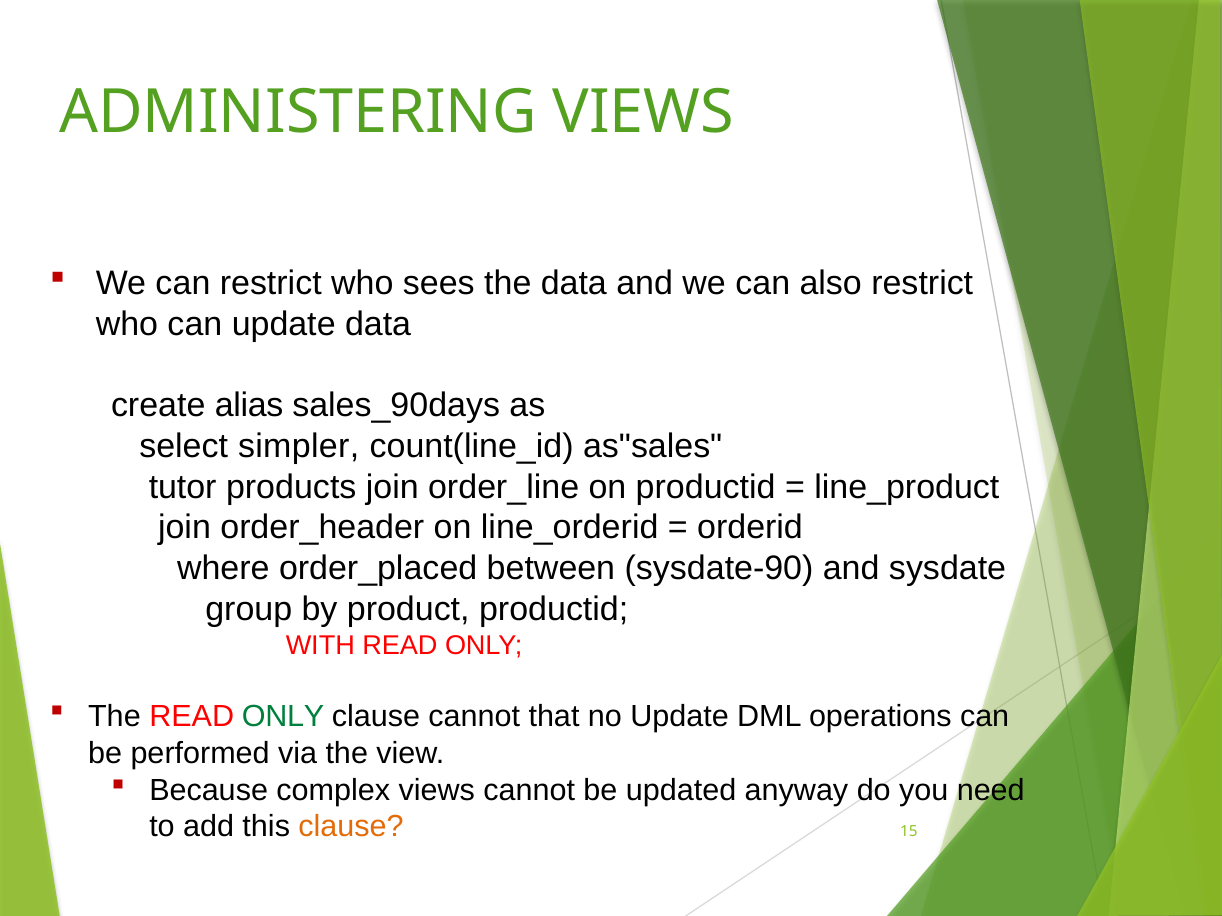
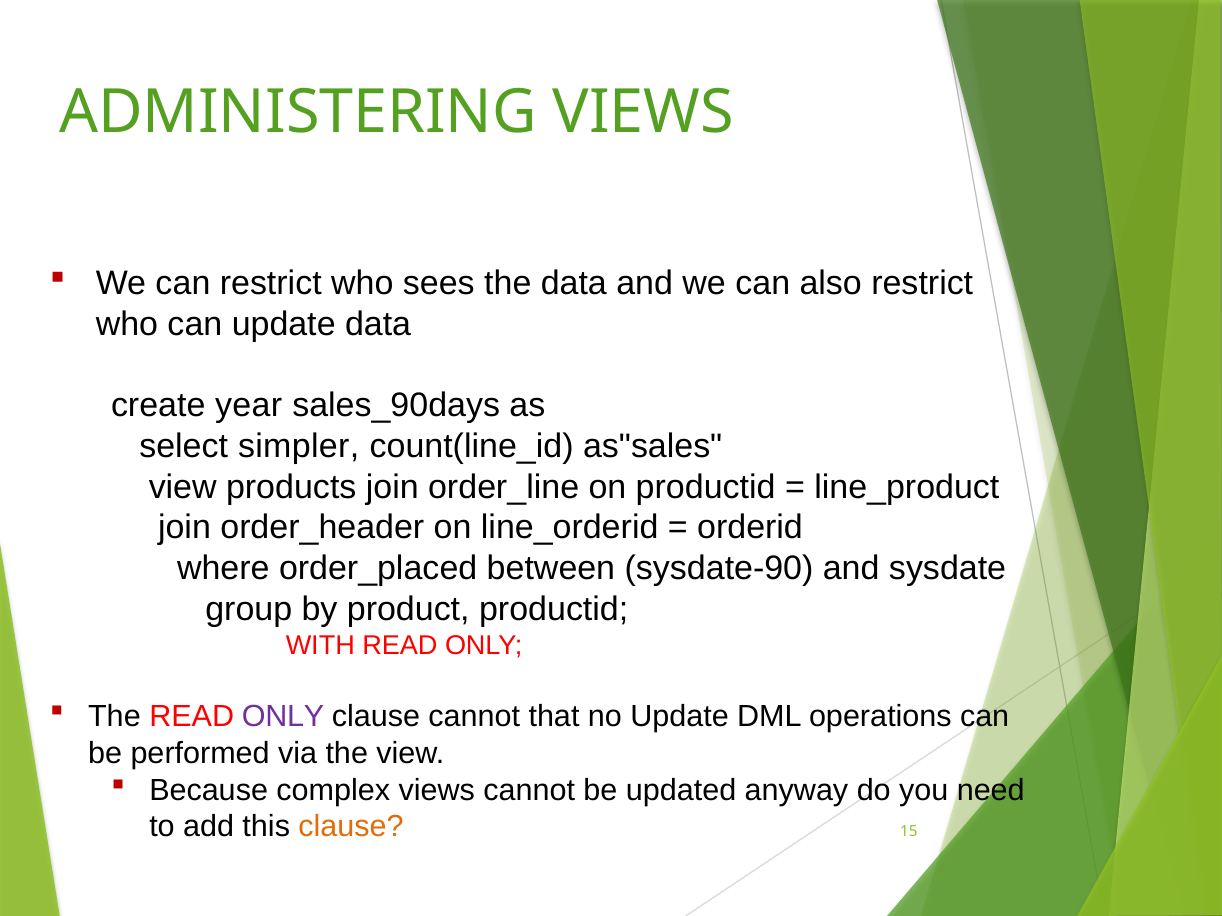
alias: alias -> year
tutor at (183, 487): tutor -> view
ONLY at (283, 717) colour: green -> purple
